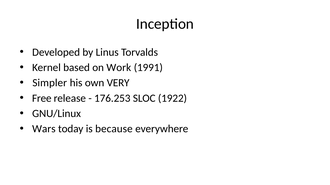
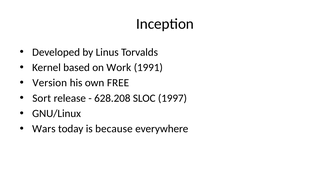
Simpler: Simpler -> Version
VERY: VERY -> FREE
Free: Free -> Sort
176.253: 176.253 -> 628.208
1922: 1922 -> 1997
